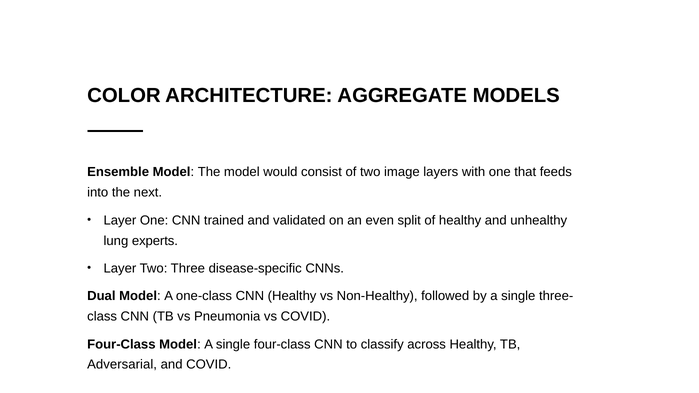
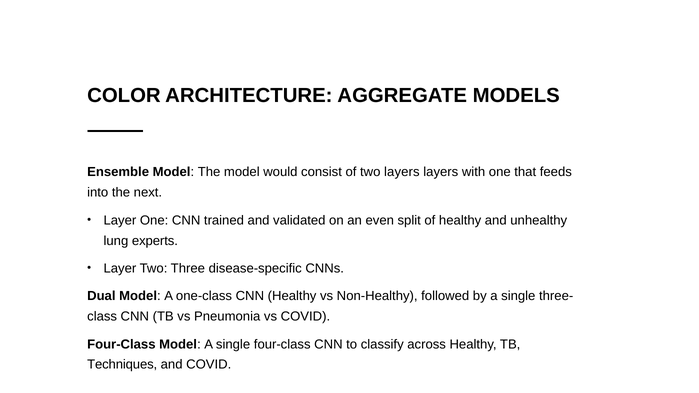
two image: image -> layers
Adversarial: Adversarial -> Techniques
